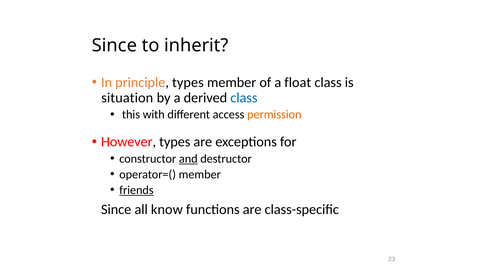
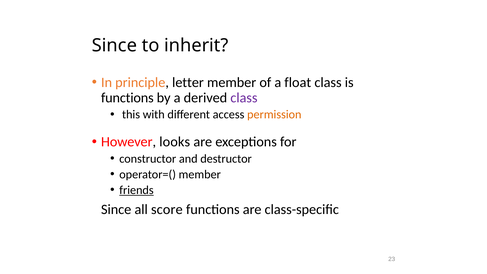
principle types: types -> letter
situation at (127, 98): situation -> functions
class at (244, 98) colour: blue -> purple
However types: types -> looks
and underline: present -> none
know: know -> score
